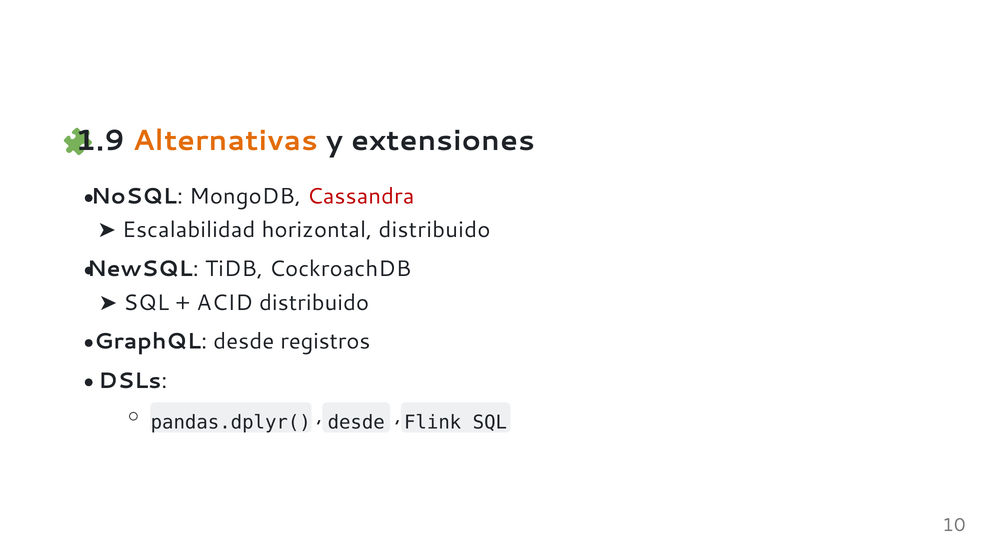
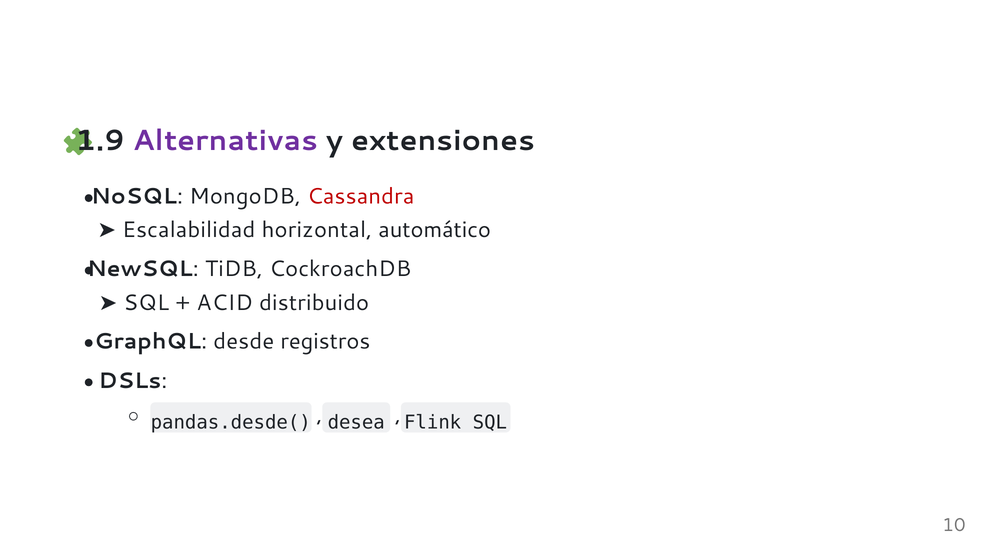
Alternativas colour: orange -> purple
horizontal distribuido: distribuido -> automático
pandas.dplyr(: pandas.dplyr( -> pandas.desde(
desde at (356, 423): desde -> desea
